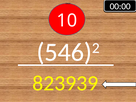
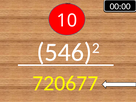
823939: 823939 -> 720677
